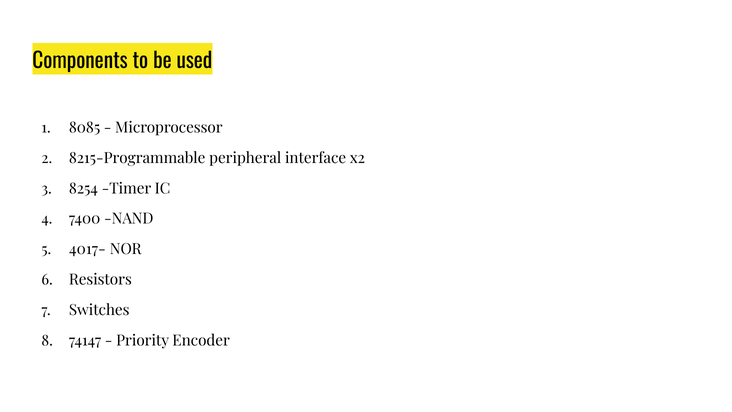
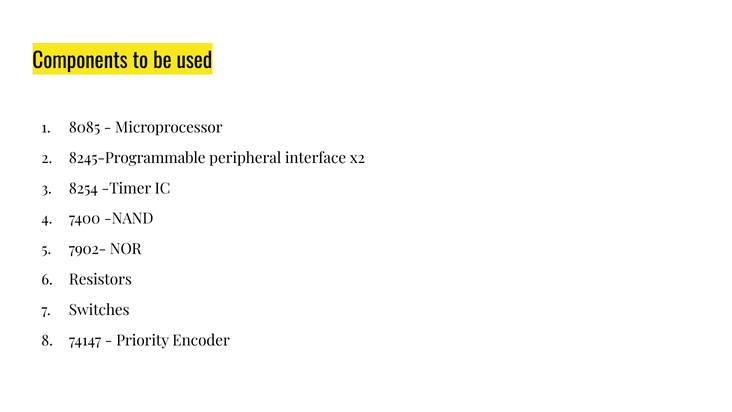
8215-Programmable: 8215-Programmable -> 8245-Programmable
4017-: 4017- -> 7902-
